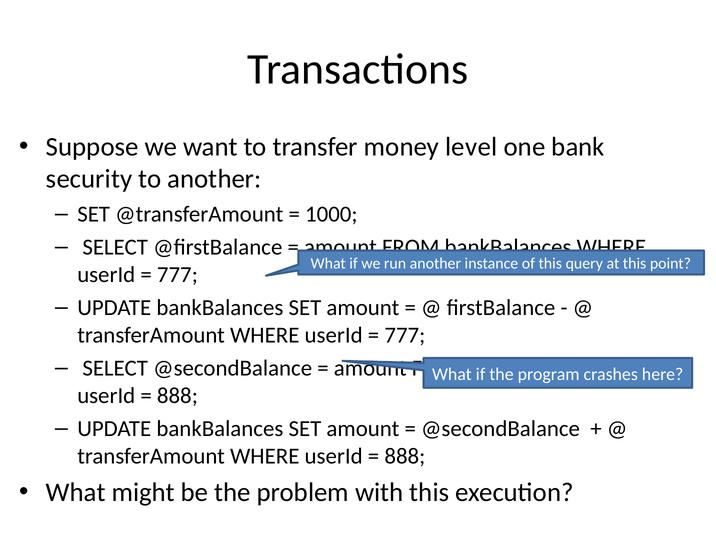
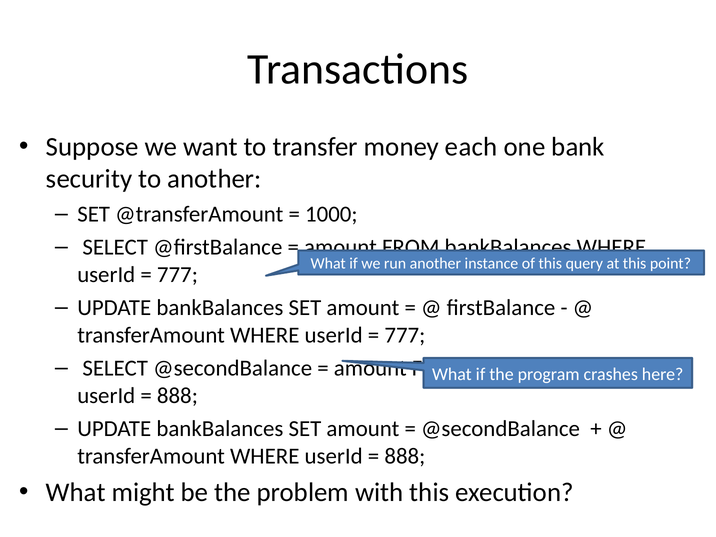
level: level -> each
